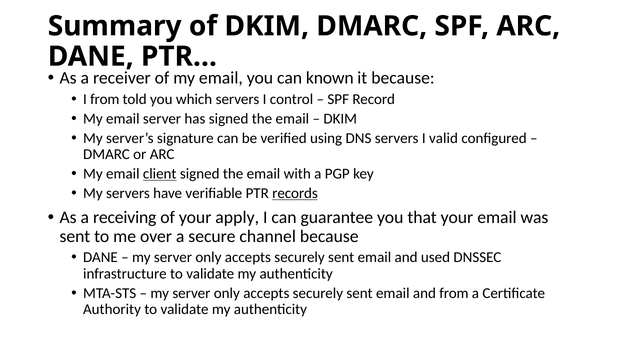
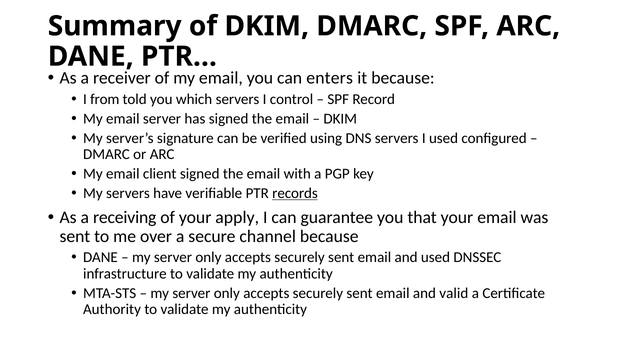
known: known -> enters
I valid: valid -> used
client underline: present -> none
and from: from -> valid
